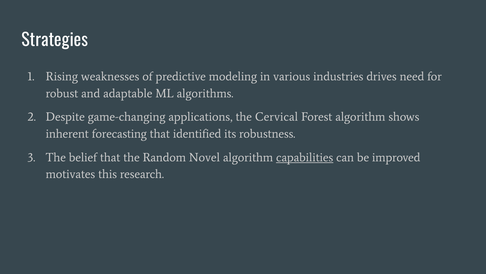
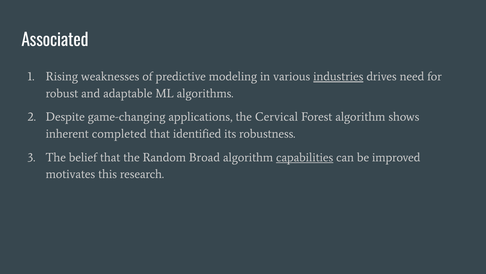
Strategies: Strategies -> Associated
industries underline: none -> present
forecasting: forecasting -> completed
Novel: Novel -> Broad
